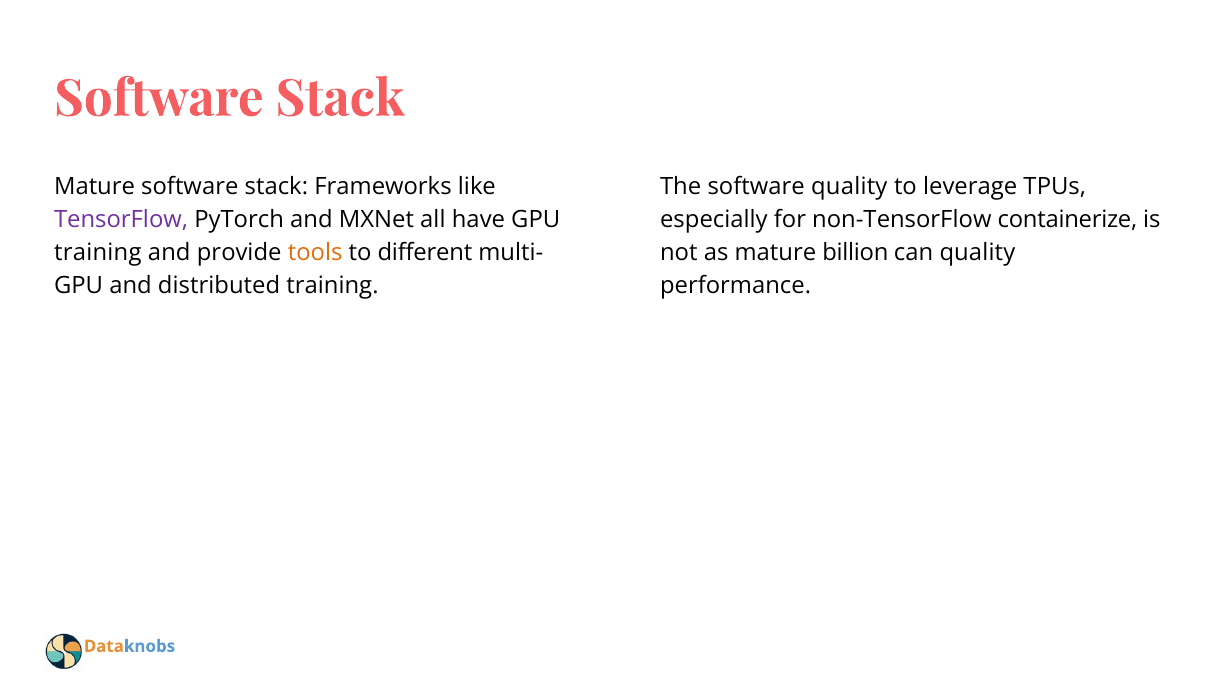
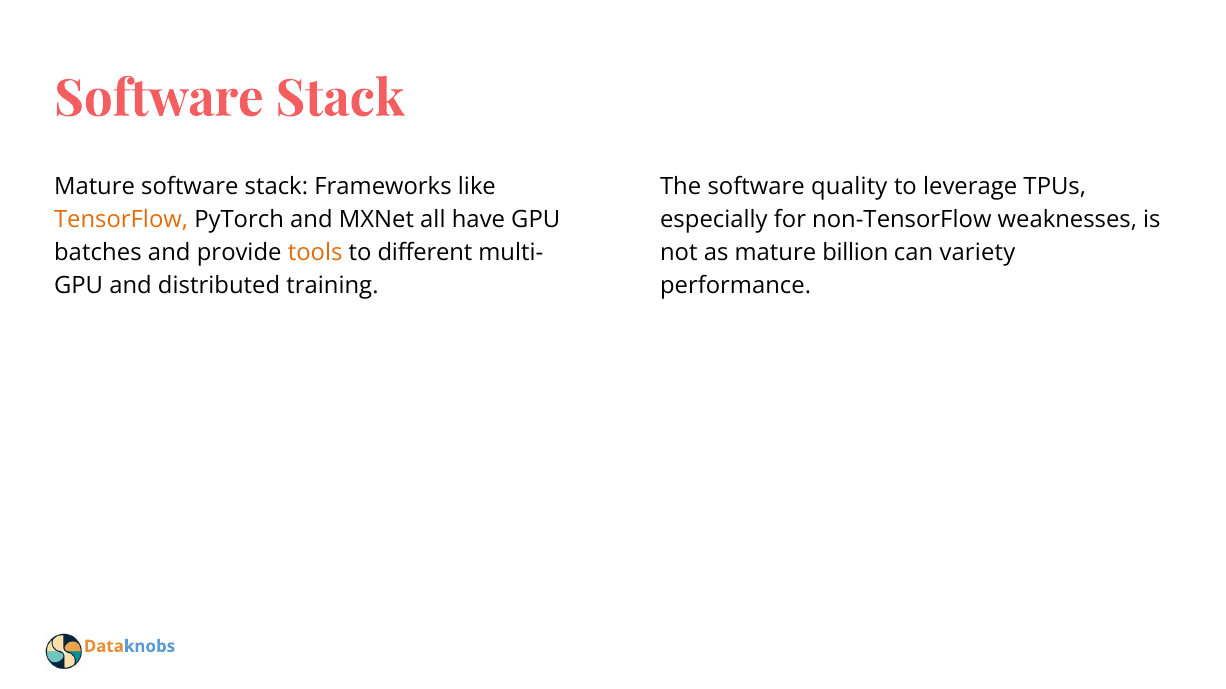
TensorFlow colour: purple -> orange
containerize: containerize -> weaknesses
training at (98, 253): training -> batches
can quality: quality -> variety
